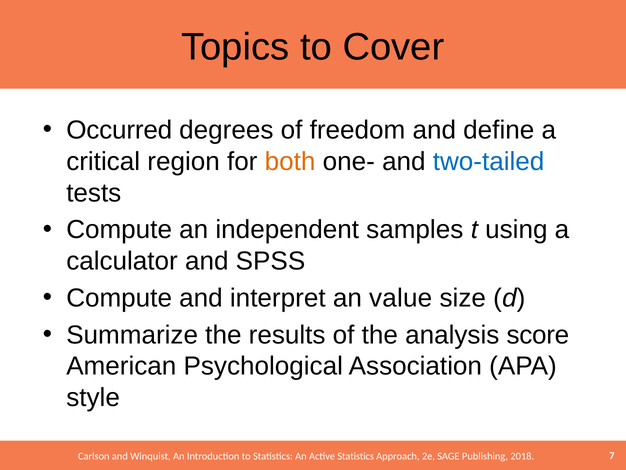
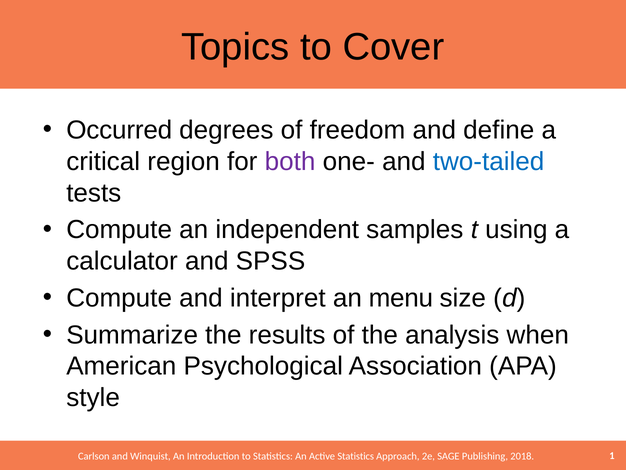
both colour: orange -> purple
value: value -> menu
score: score -> when
7: 7 -> 1
